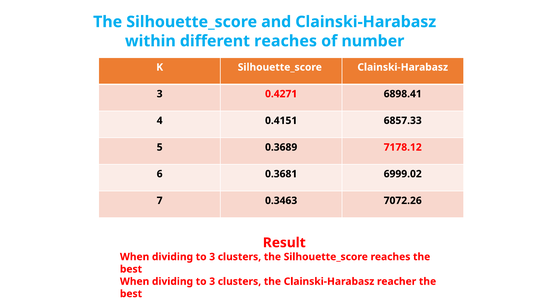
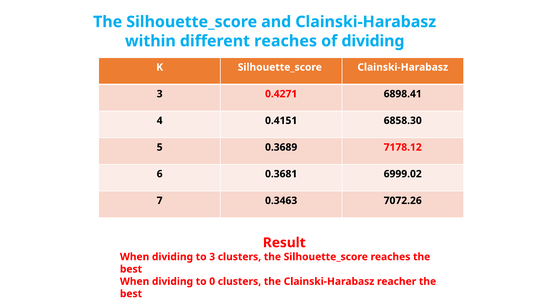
of number: number -> dividing
6857.33: 6857.33 -> 6858.30
3 at (212, 281): 3 -> 0
